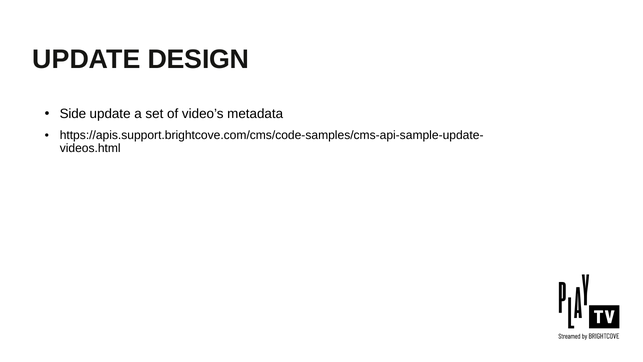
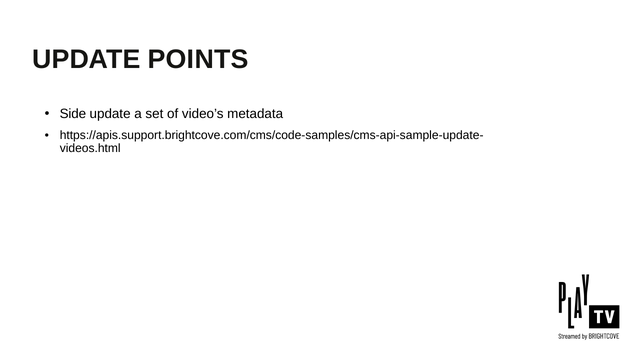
DESIGN: DESIGN -> POINTS
